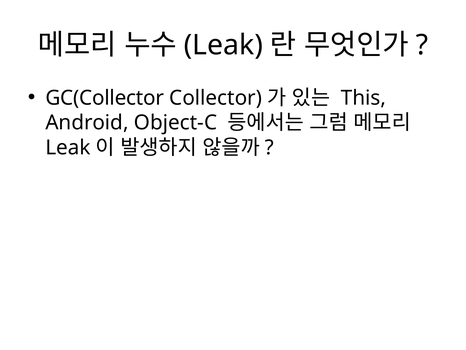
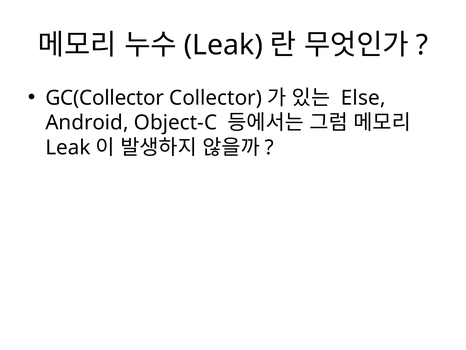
This: This -> Else
